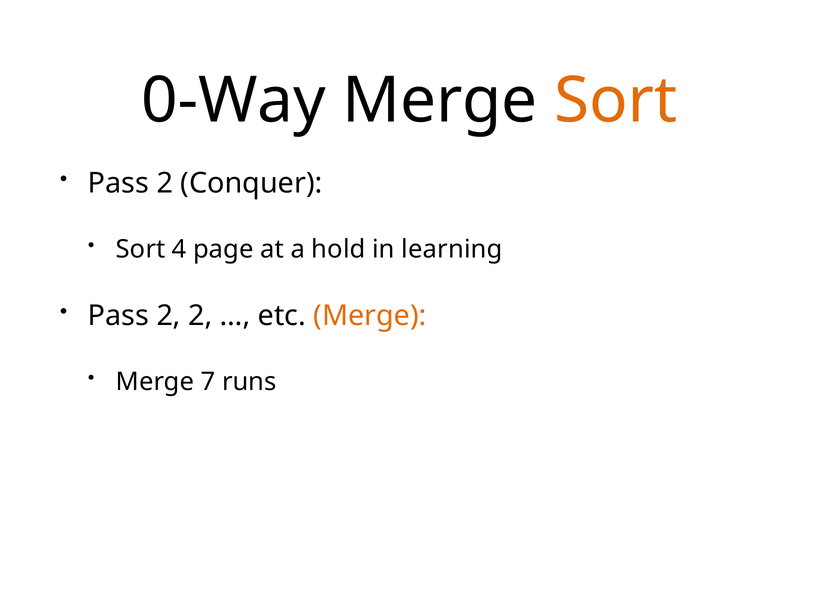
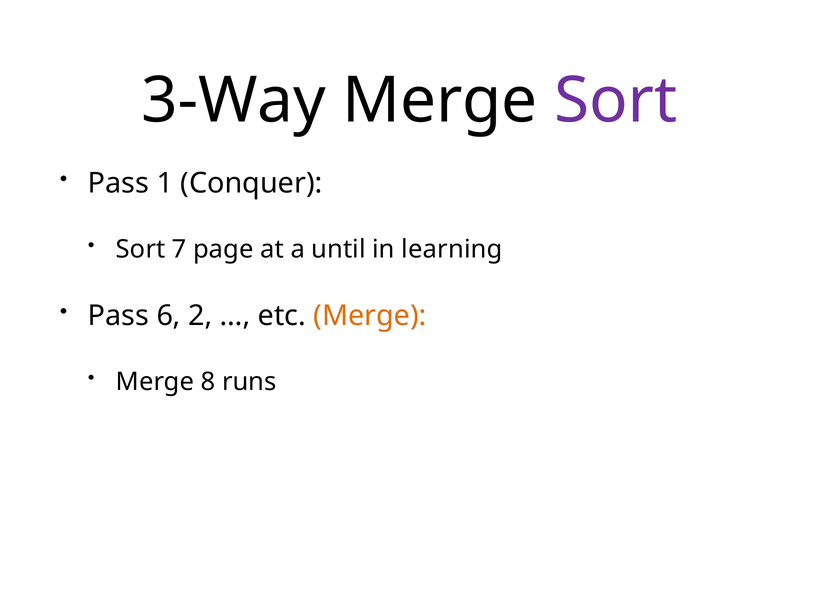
0-Way: 0-Way -> 3-Way
Sort at (616, 100) colour: orange -> purple
2 at (165, 183): 2 -> 1
4: 4 -> 7
hold: hold -> until
2 at (169, 316): 2 -> 6
7: 7 -> 8
